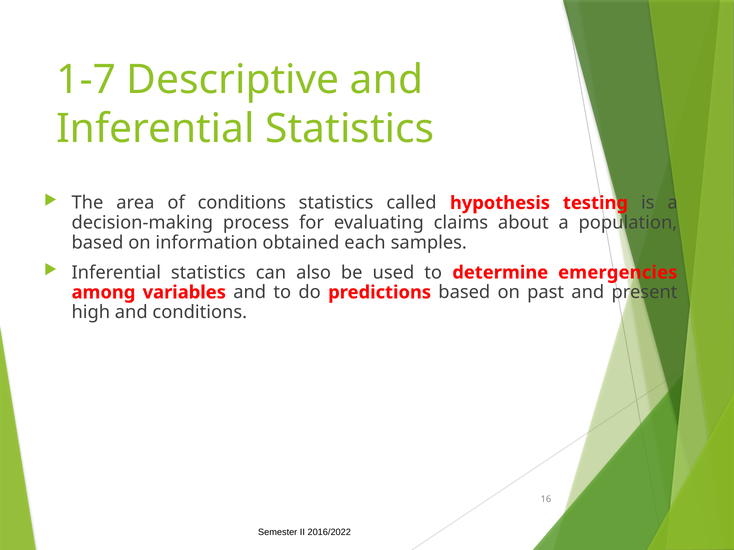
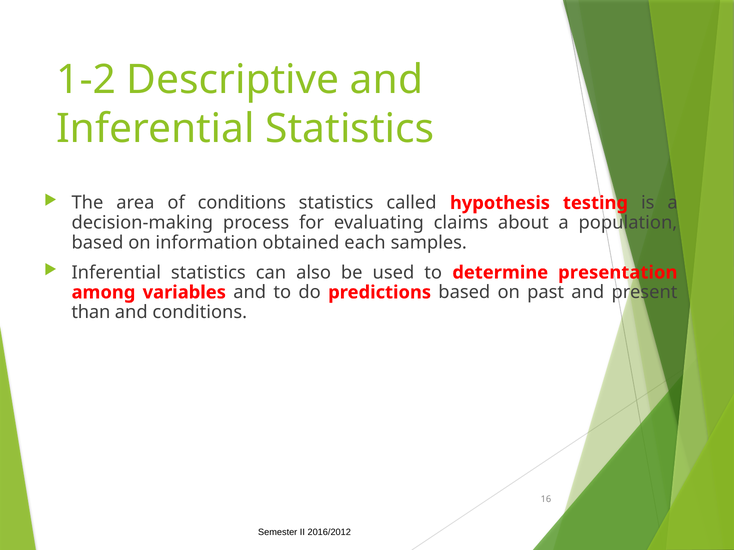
1-7: 1-7 -> 1-2
emergencies: emergencies -> presentation
high: high -> than
2016/2022: 2016/2022 -> 2016/2012
